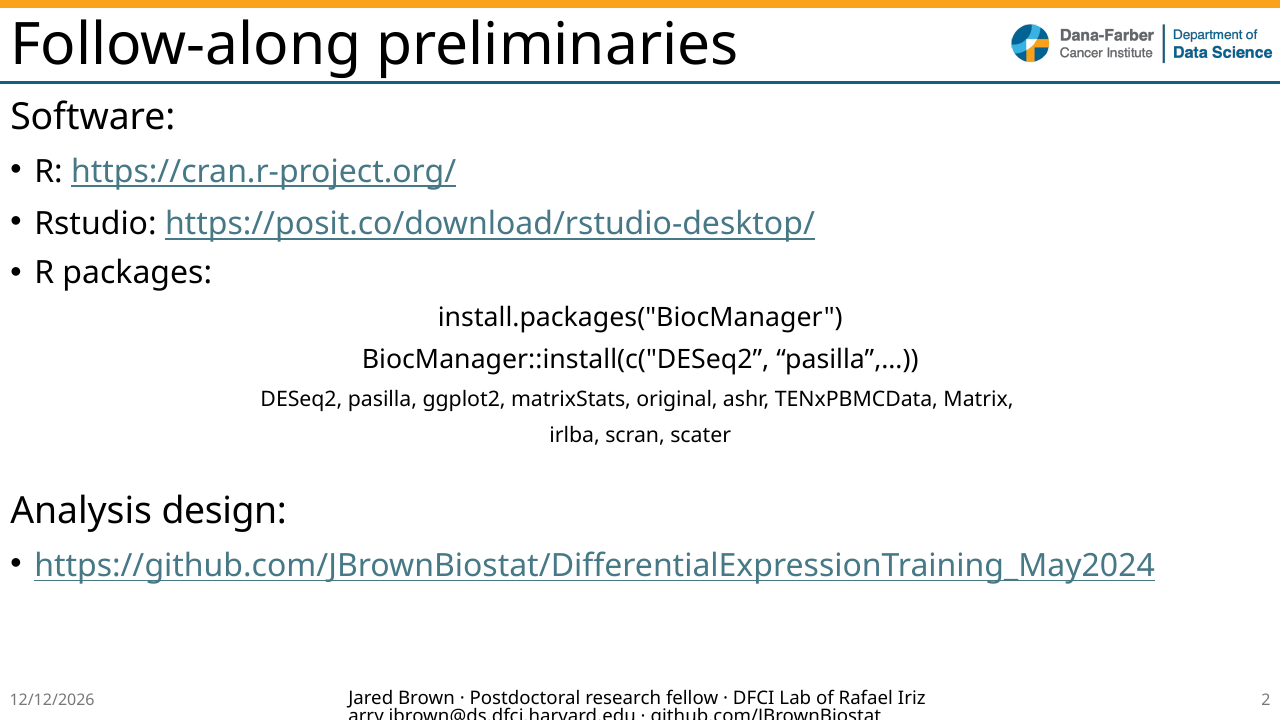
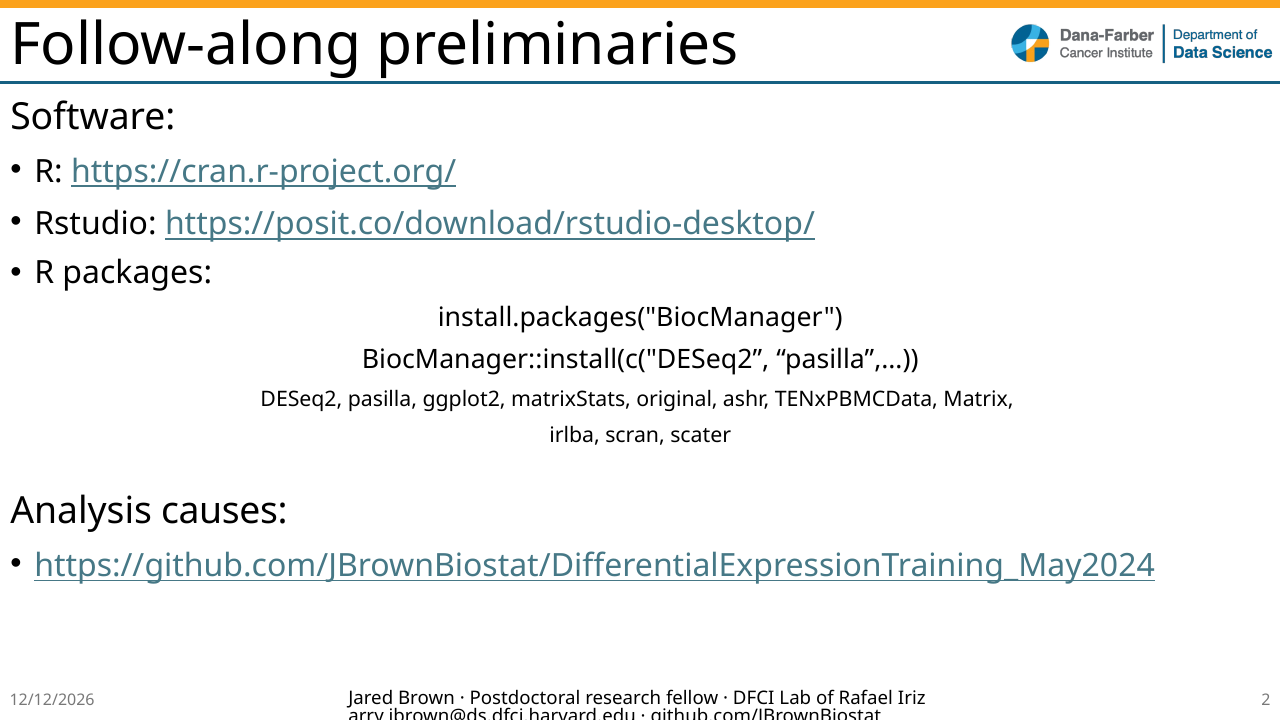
design: design -> causes
